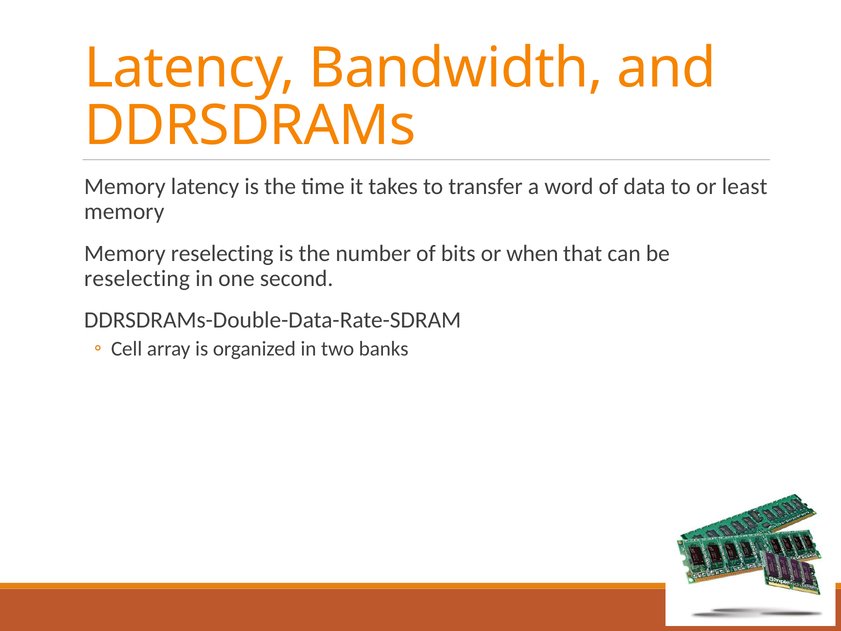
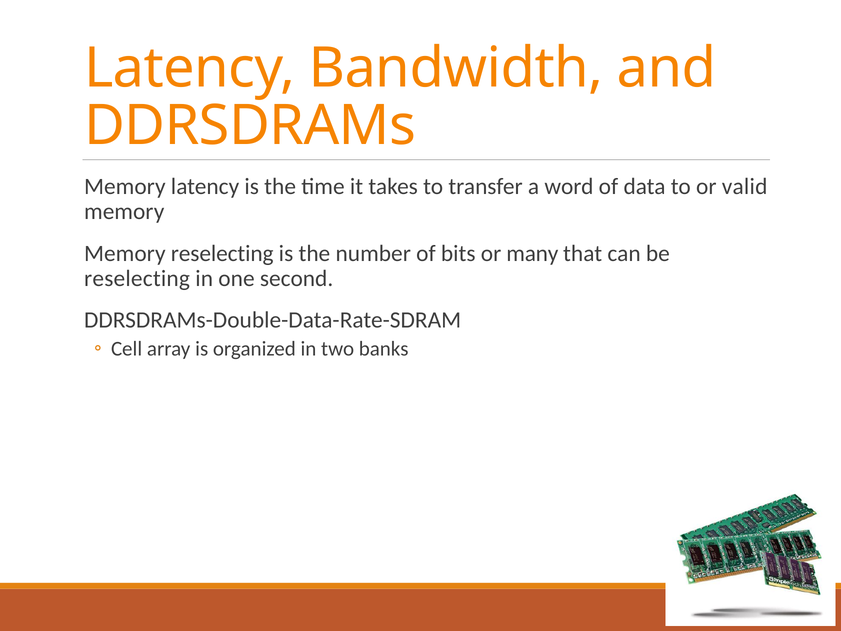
least: least -> valid
when: when -> many
